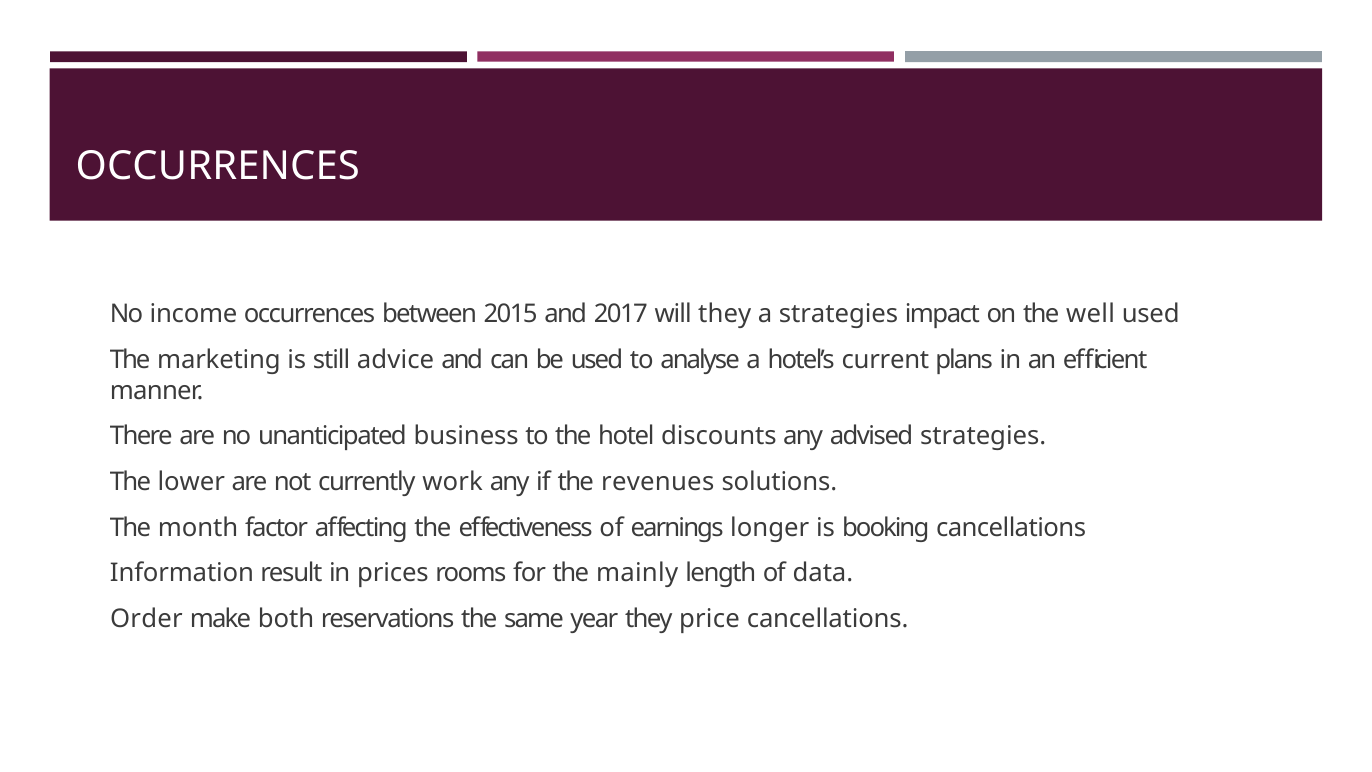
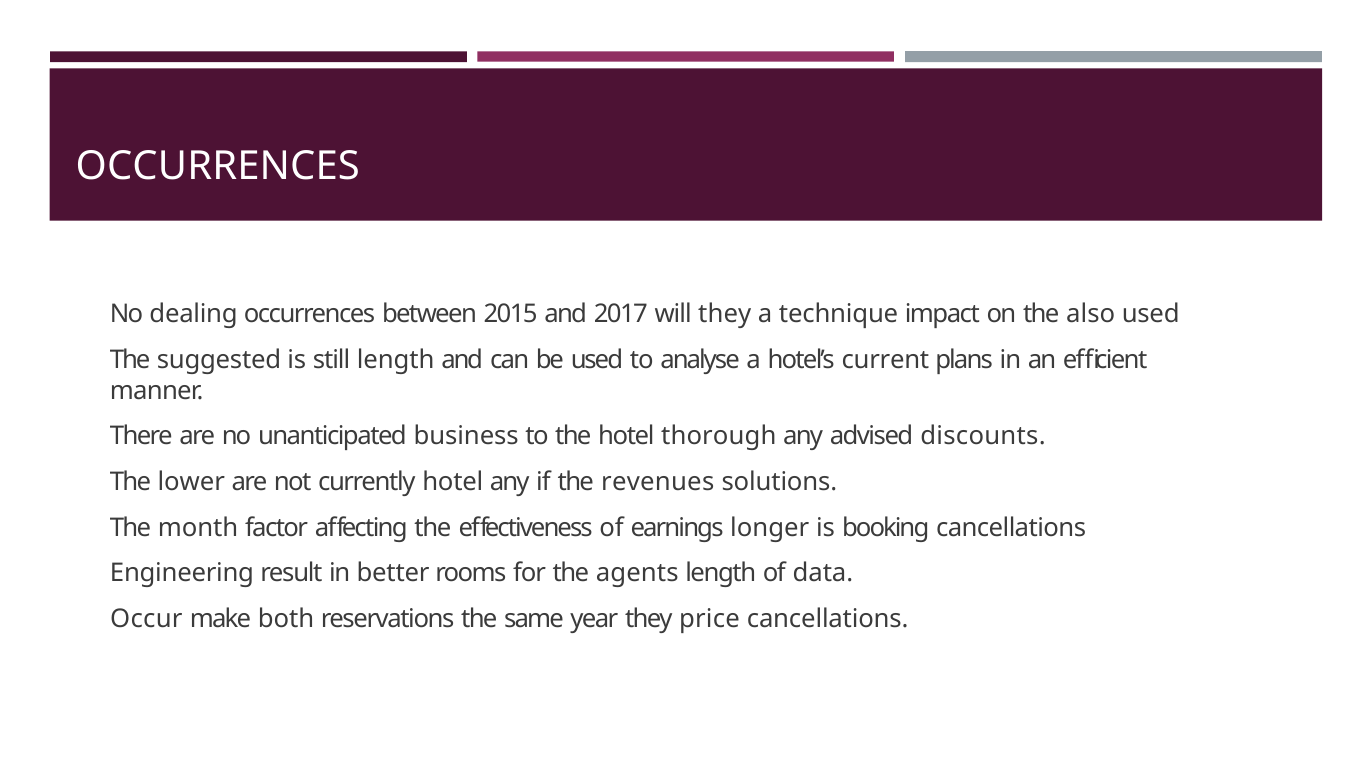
income: income -> dealing
a strategies: strategies -> technique
well: well -> also
marketing: marketing -> suggested
still advice: advice -> length
discounts: discounts -> thorough
advised strategies: strategies -> discounts
currently work: work -> hotel
Information: Information -> Engineering
prices: prices -> better
mainly: mainly -> agents
Order: Order -> Occur
